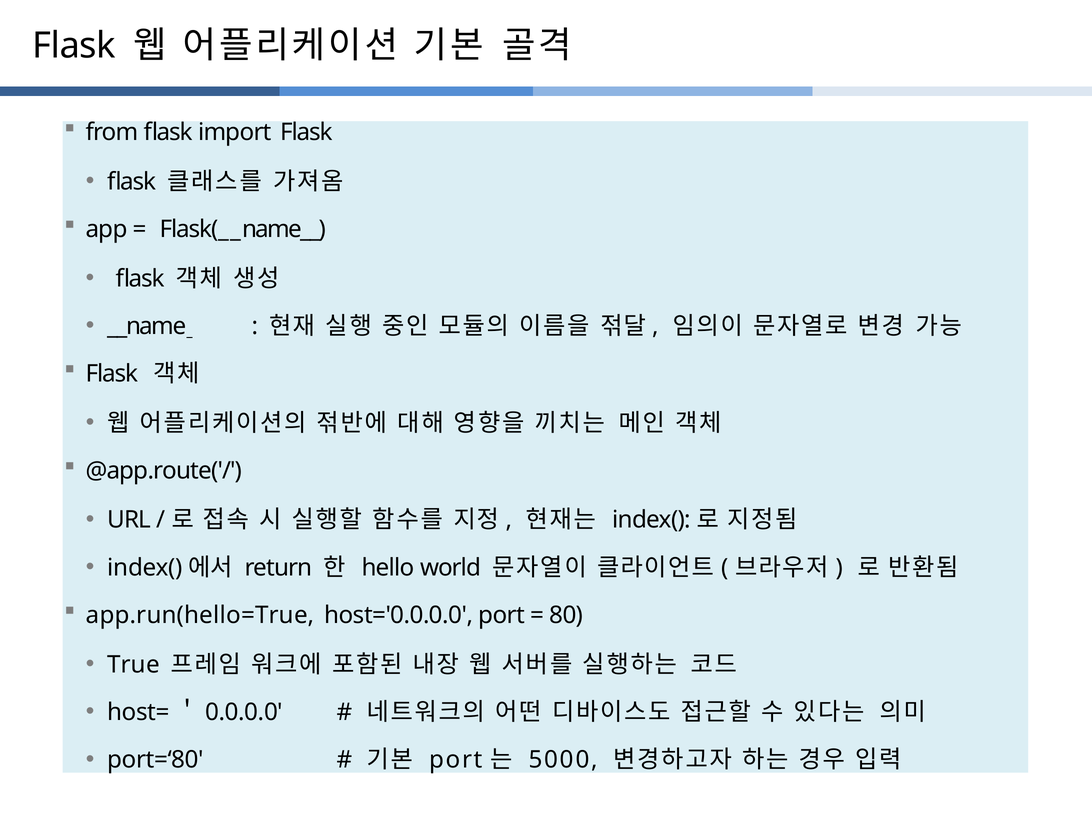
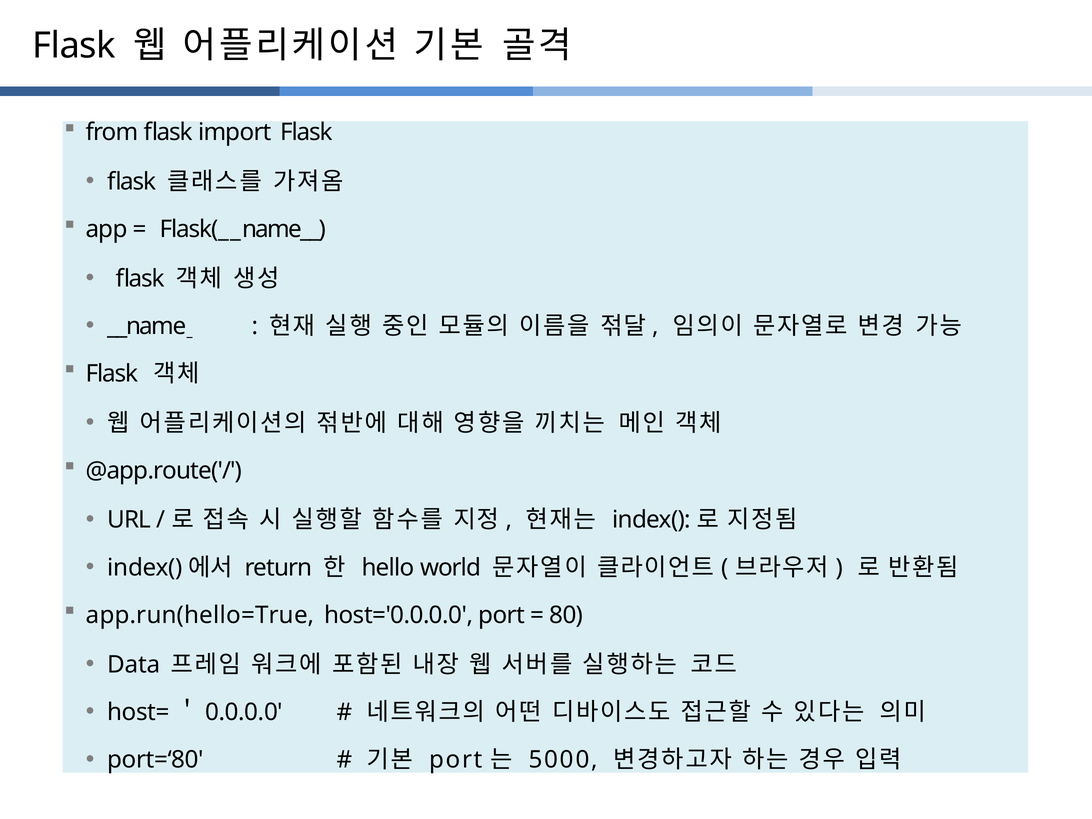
True: True -> Data
